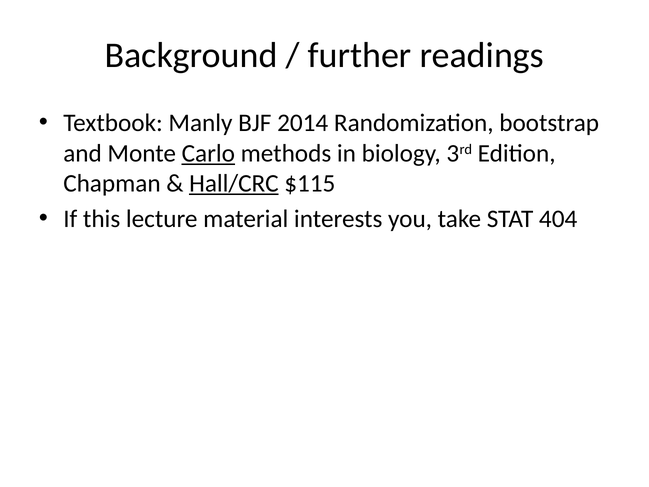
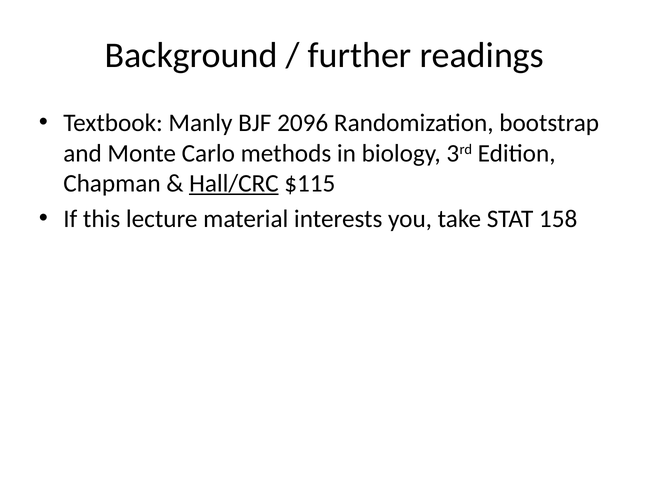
2014: 2014 -> 2096
Carlo underline: present -> none
404: 404 -> 158
